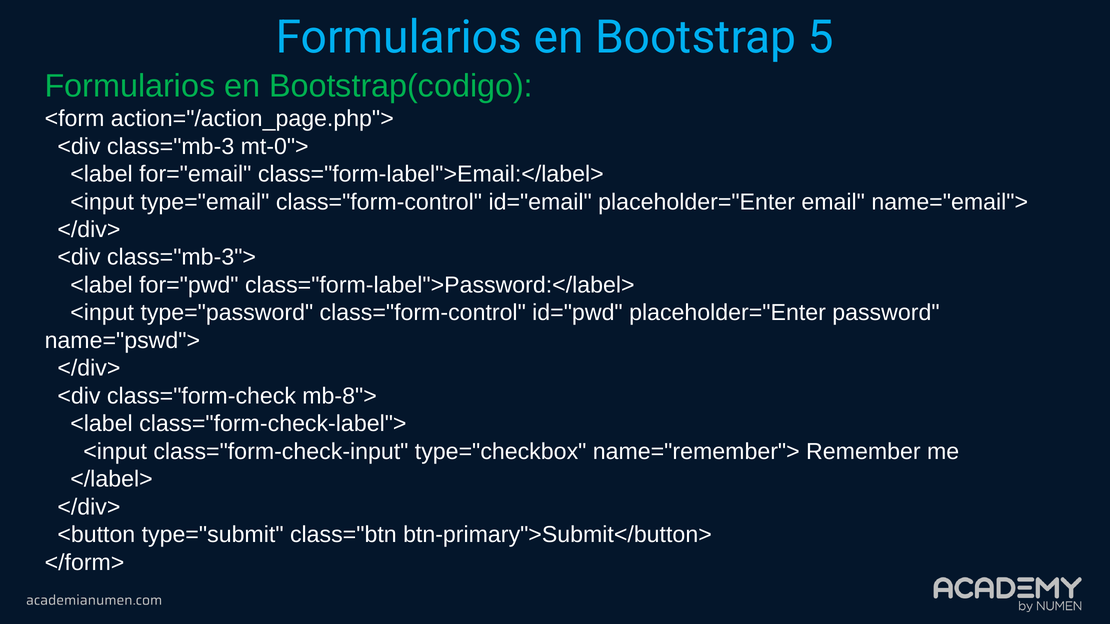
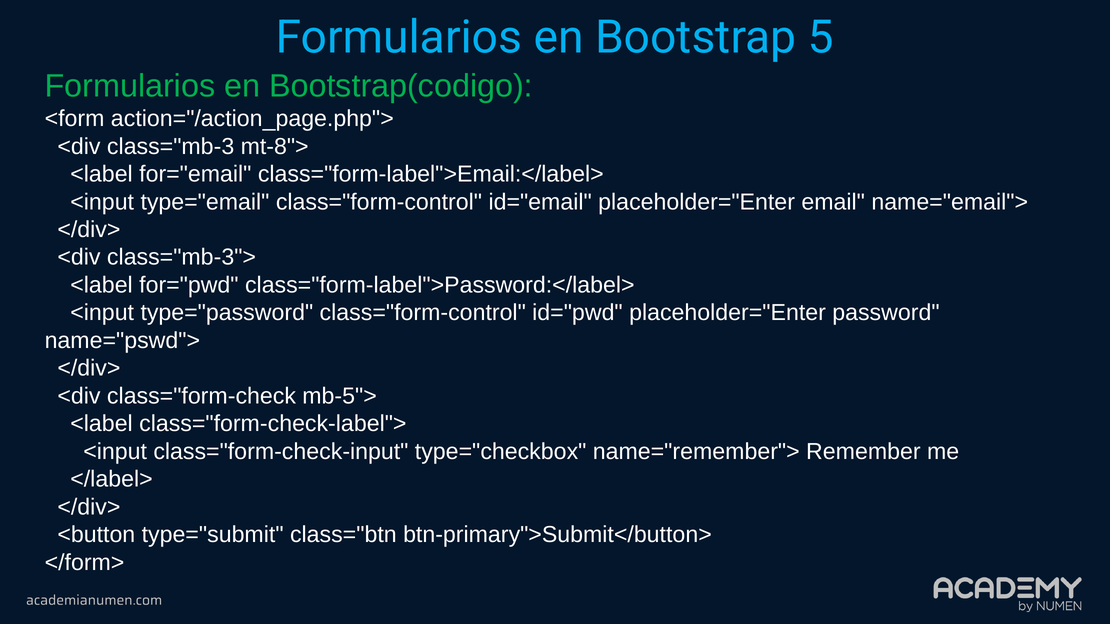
mt-0">: mt-0"> -> mt-8">
mb-8">: mb-8"> -> mb-5">
